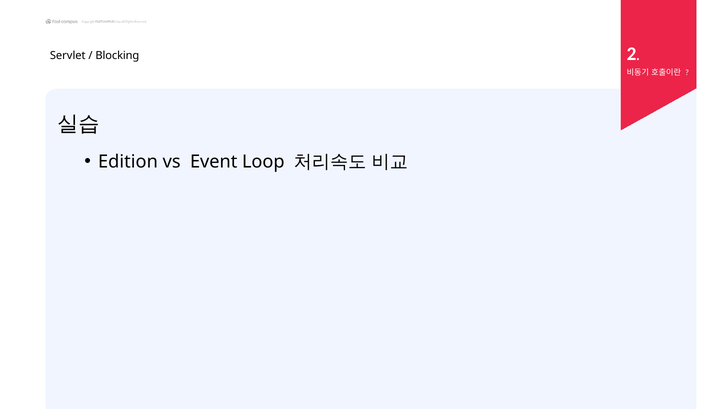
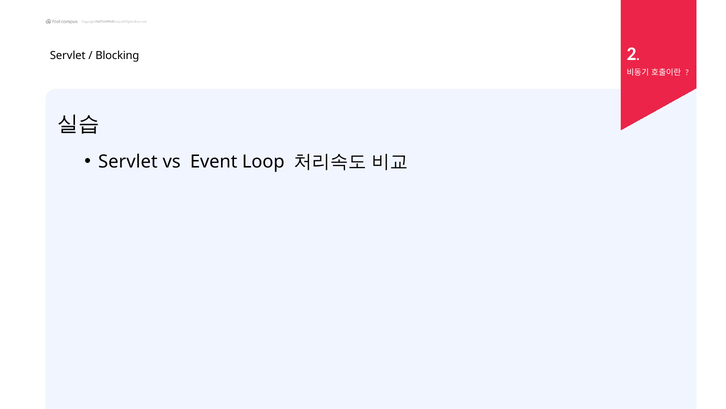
Edition at (128, 162): Edition -> Servlet
